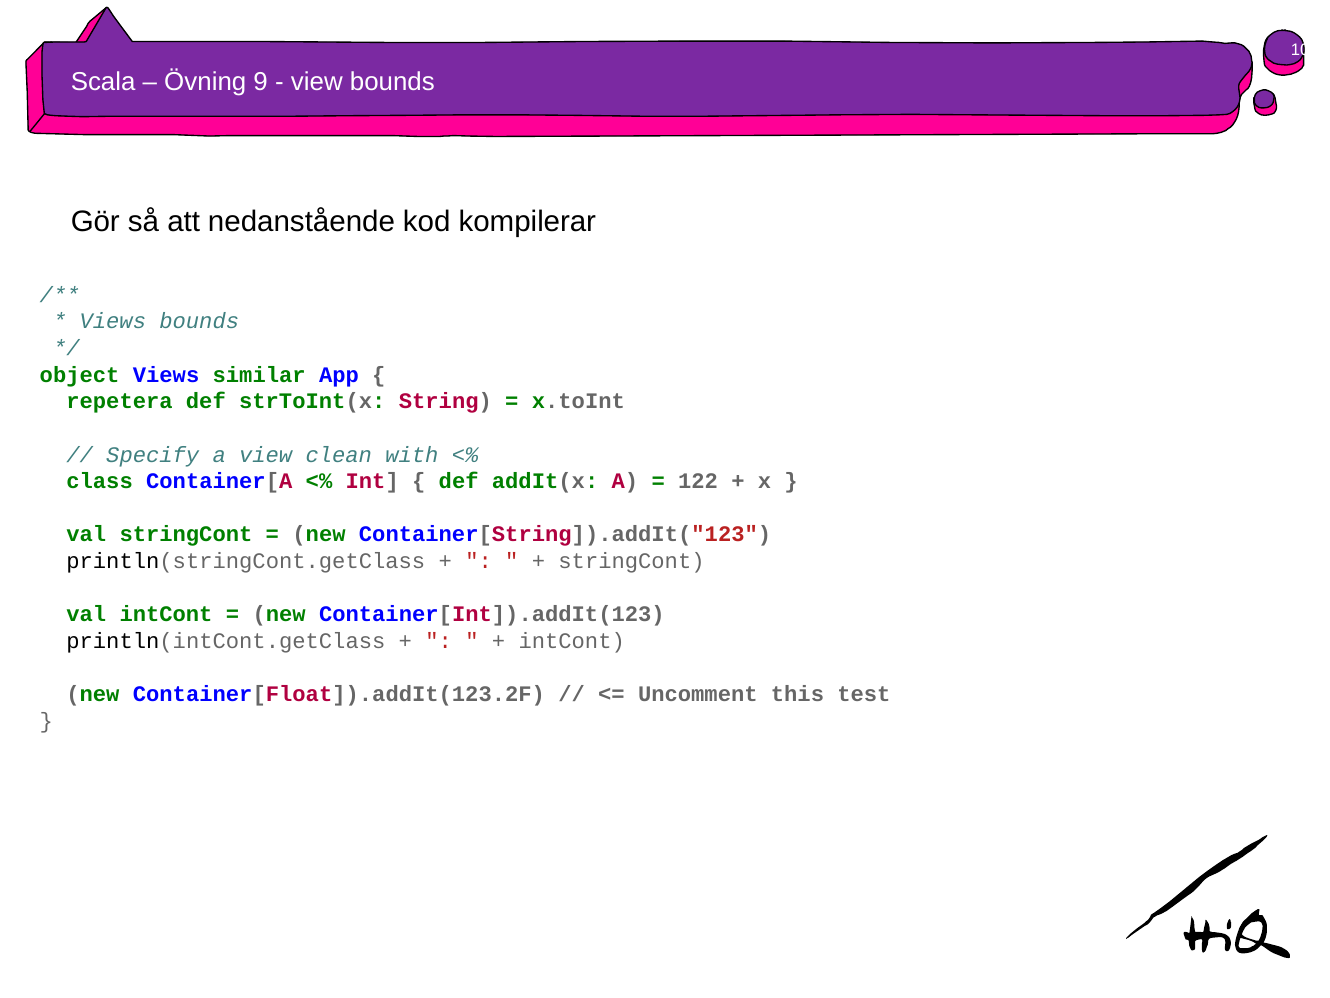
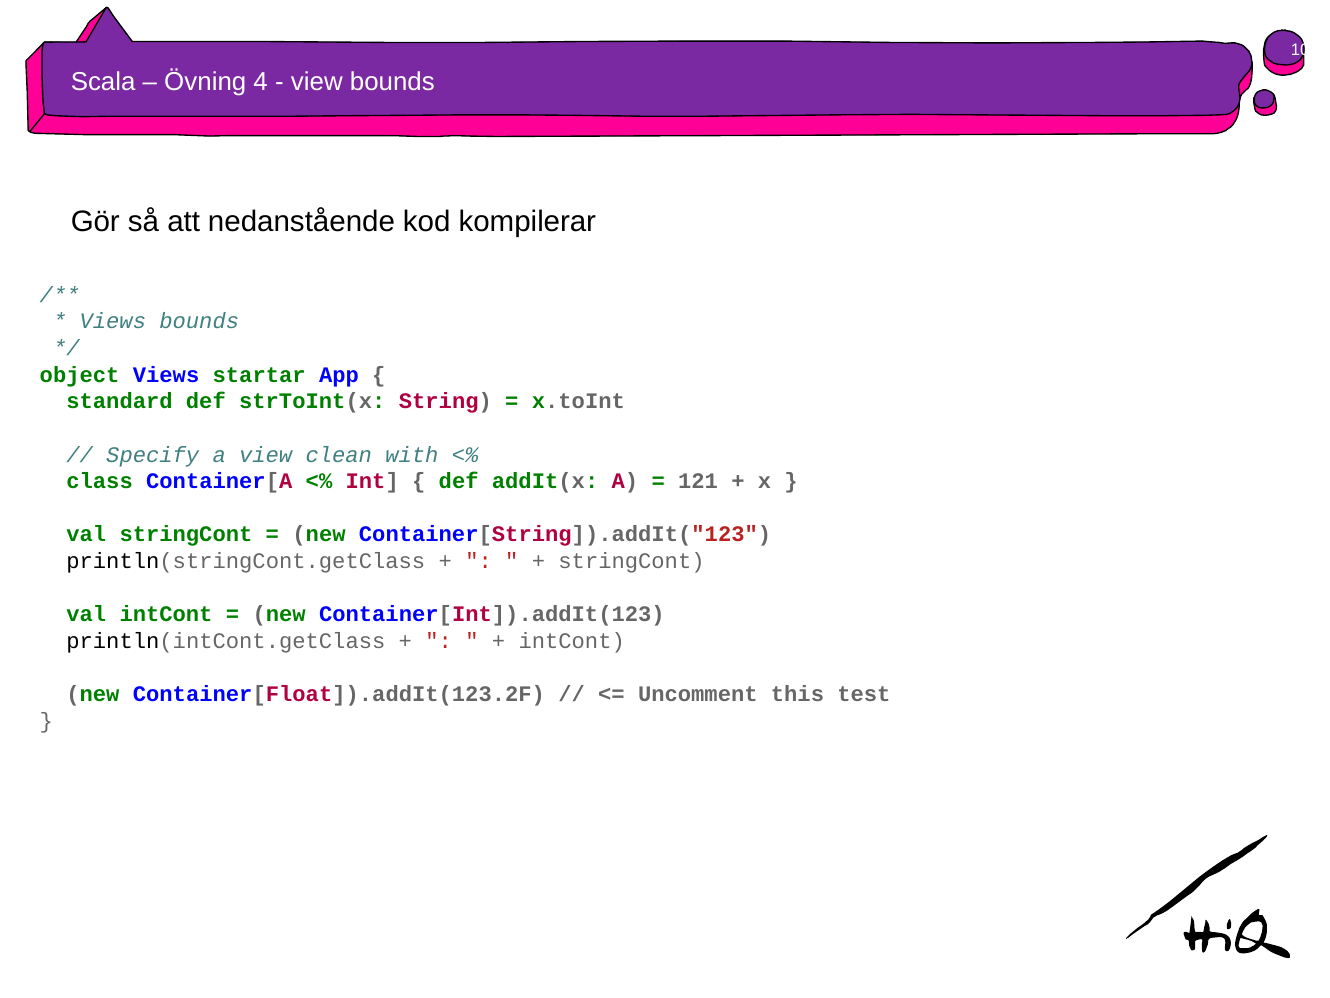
9: 9 -> 4
similar: similar -> startar
repetera: repetera -> standard
122: 122 -> 121
